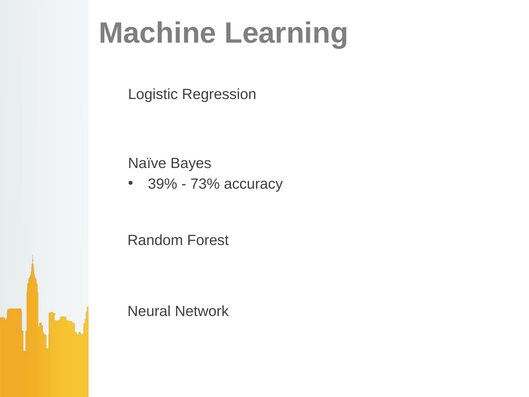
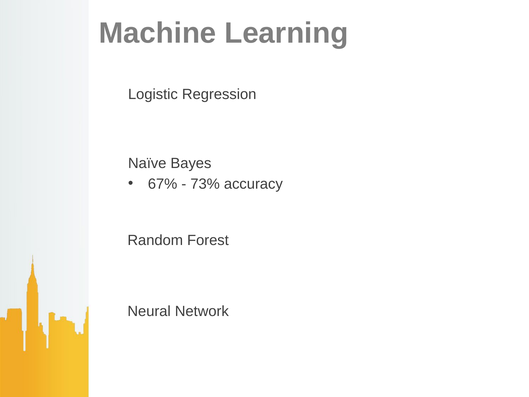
39%: 39% -> 67%
